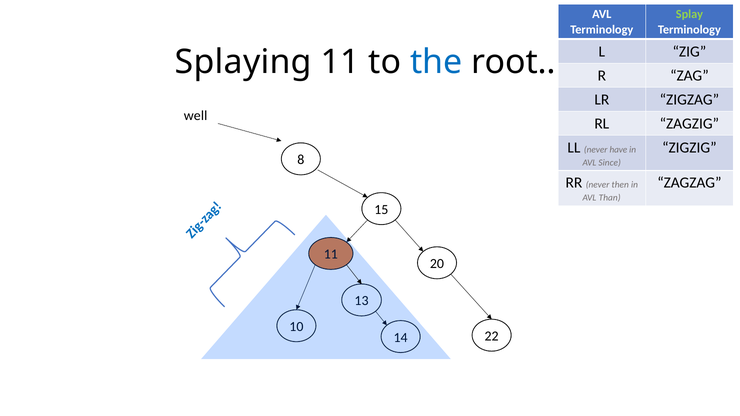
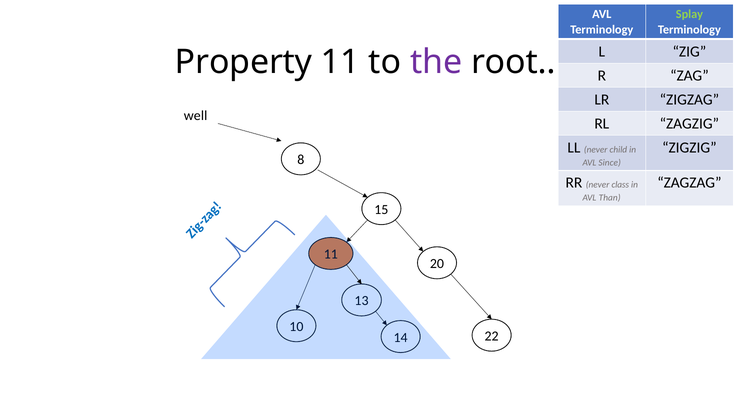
Splaying: Splaying -> Property
the colour: blue -> purple
have: have -> child
then: then -> class
